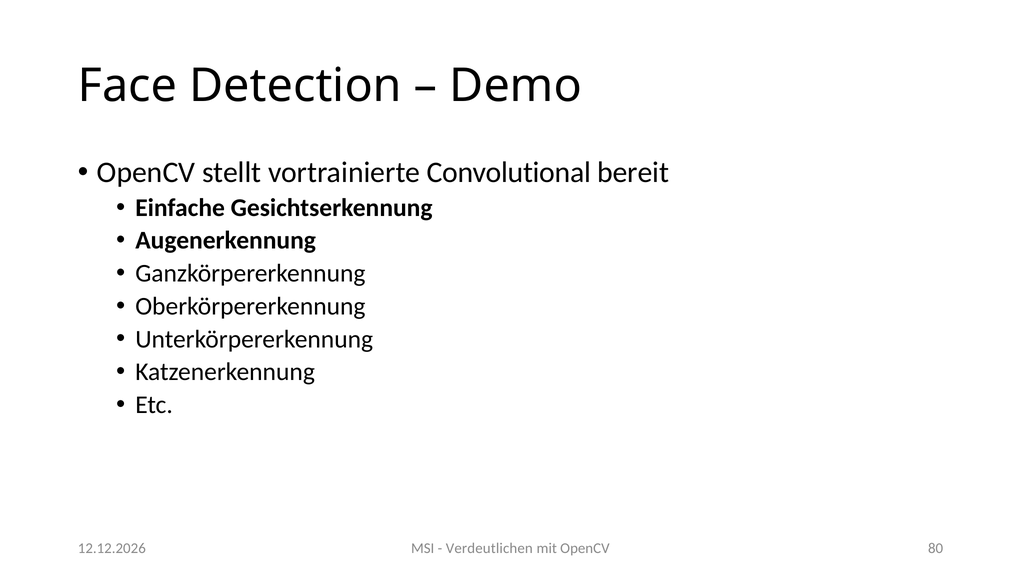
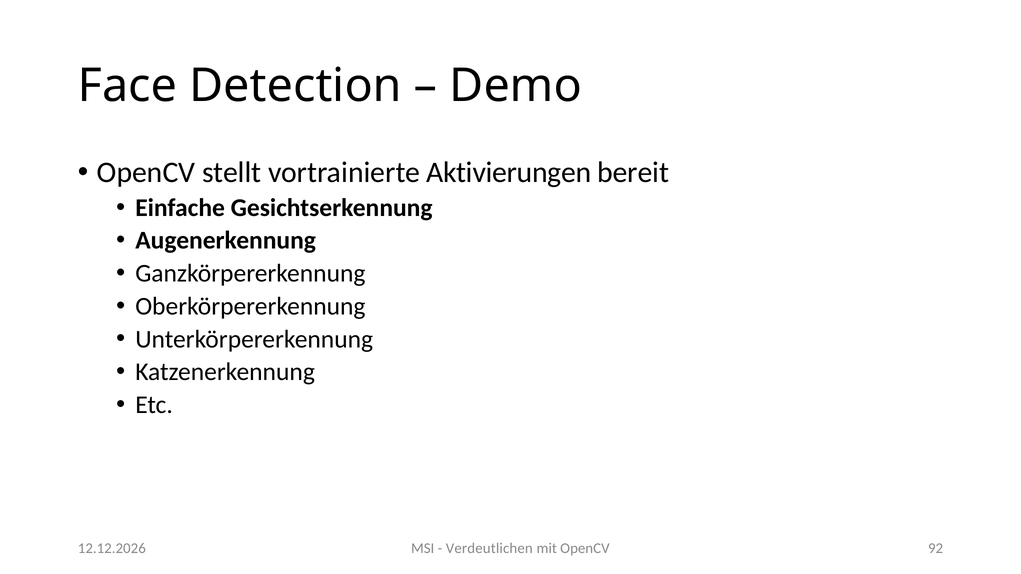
Convolutional: Convolutional -> Aktivierungen
80: 80 -> 92
